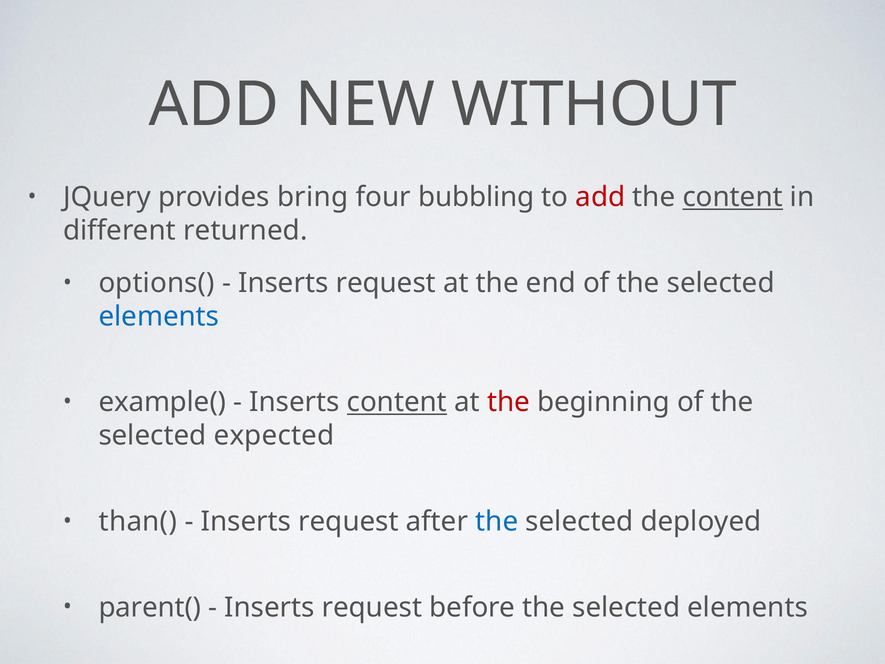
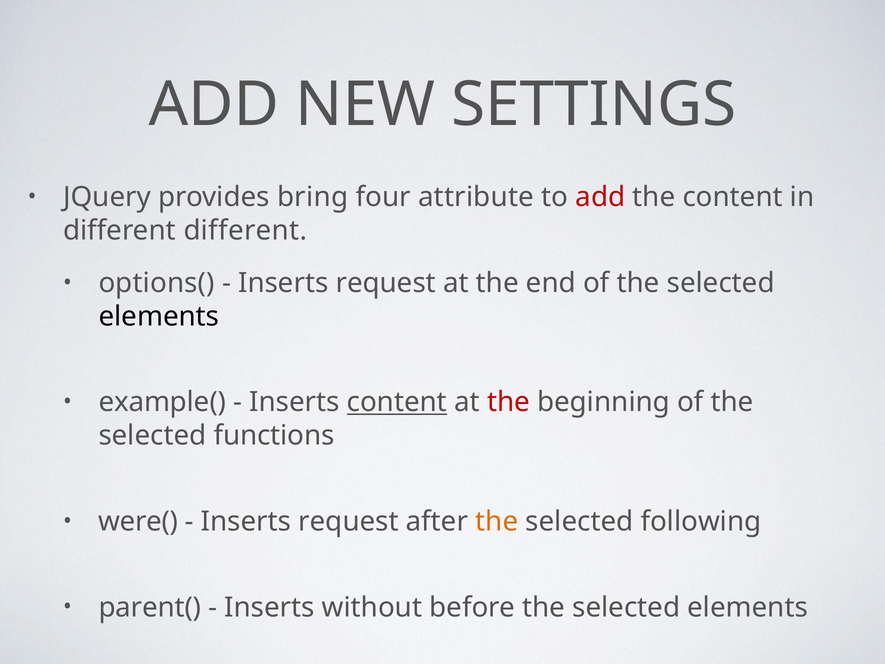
WITHOUT: WITHOUT -> SETTINGS
bubbling: bubbling -> attribute
content at (733, 197) underline: present -> none
different returned: returned -> different
elements at (159, 316) colour: blue -> black
expected: expected -> functions
than(: than( -> were(
the at (497, 521) colour: blue -> orange
deployed: deployed -> following
request at (372, 607): request -> without
